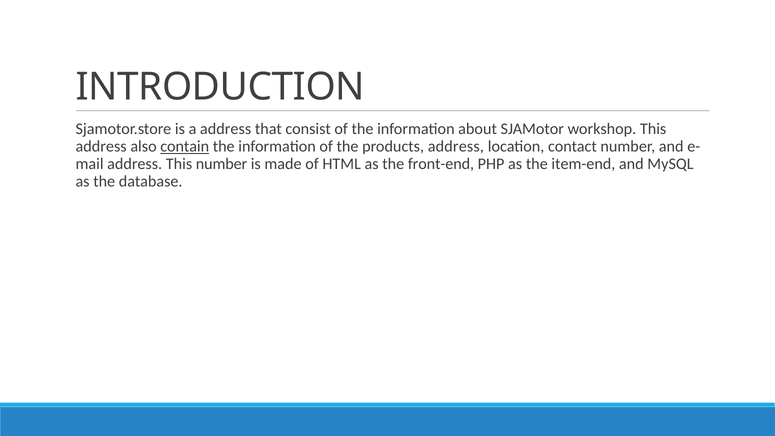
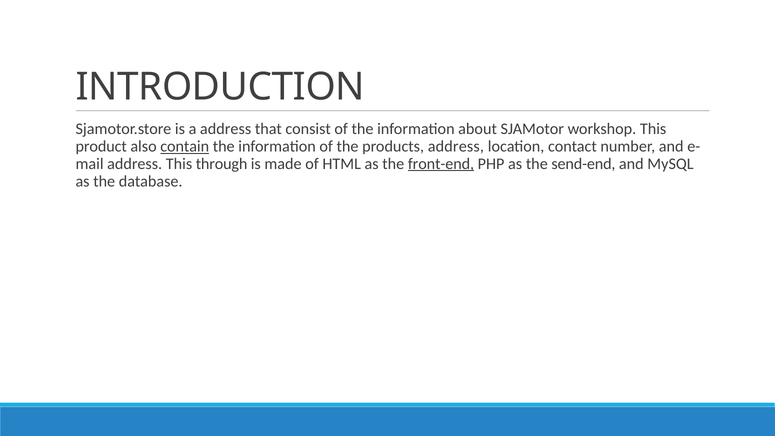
address at (101, 146): address -> product
This number: number -> through
front-end underline: none -> present
item-end: item-end -> send-end
